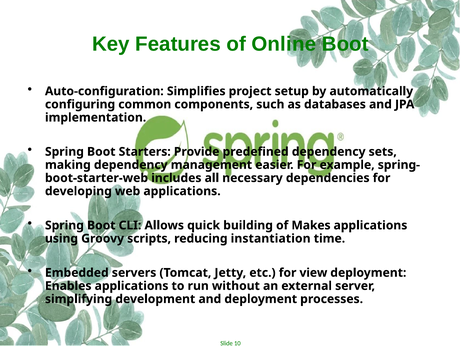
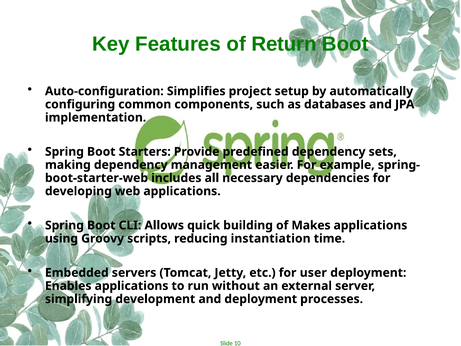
Online: Online -> Return
view: view -> user
